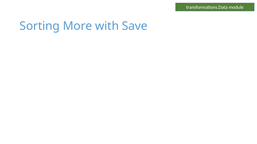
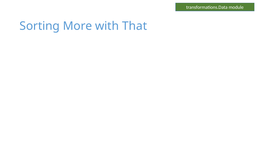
Save: Save -> That
